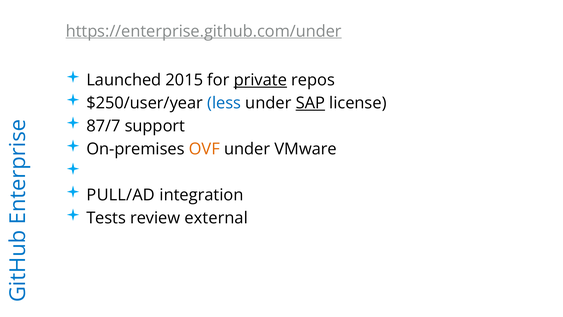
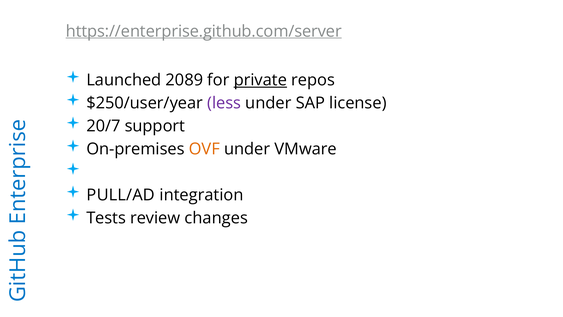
https://enterprise.github.com/under: https://enterprise.github.com/under -> https://enterprise.github.com/server
2015: 2015 -> 2089
less colour: blue -> purple
SAP underline: present -> none
87/7: 87/7 -> 20/7
external: external -> changes
